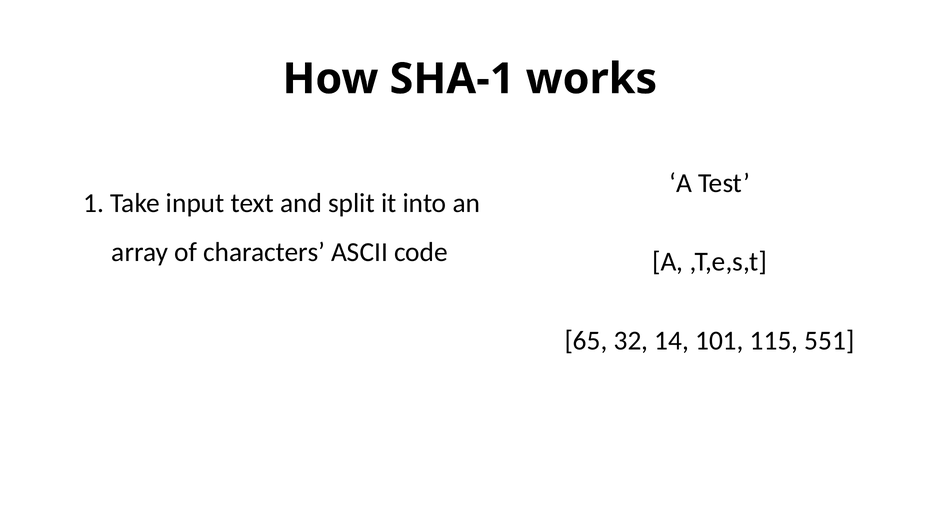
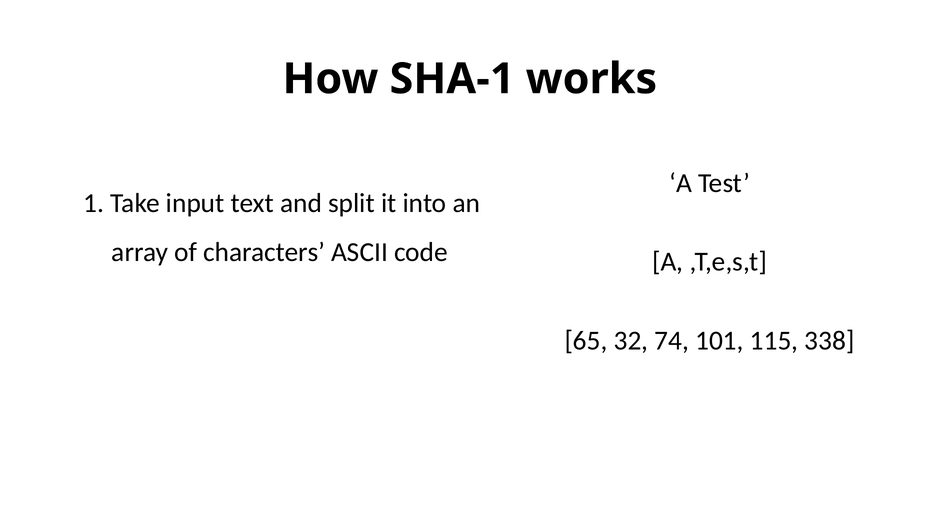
14: 14 -> 74
551: 551 -> 338
